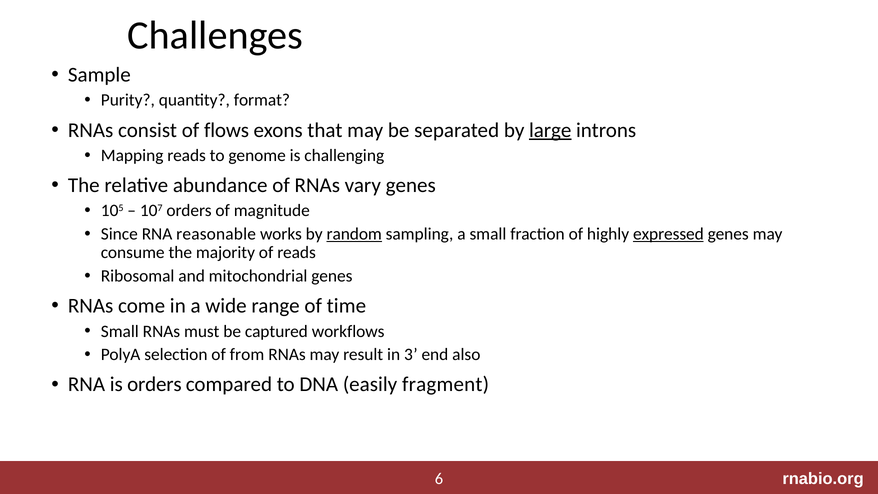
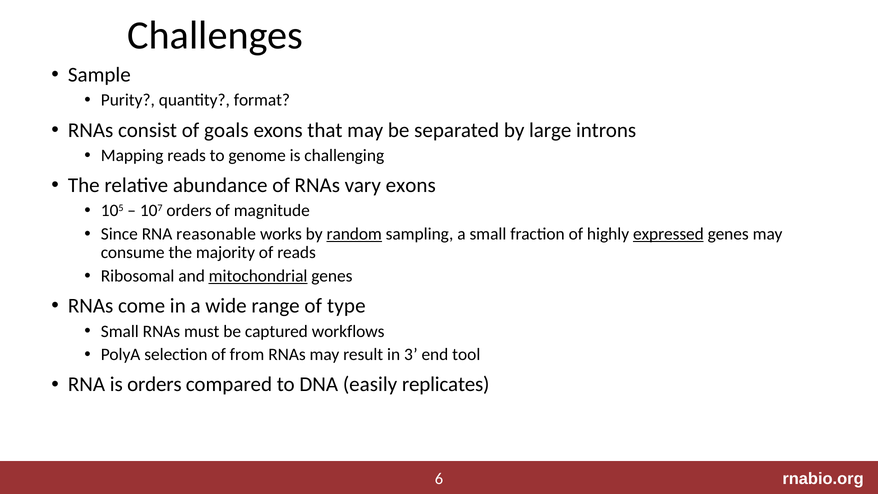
flows: flows -> goals
large underline: present -> none
vary genes: genes -> exons
mitochondrial underline: none -> present
time: time -> type
also: also -> tool
fragment: fragment -> replicates
